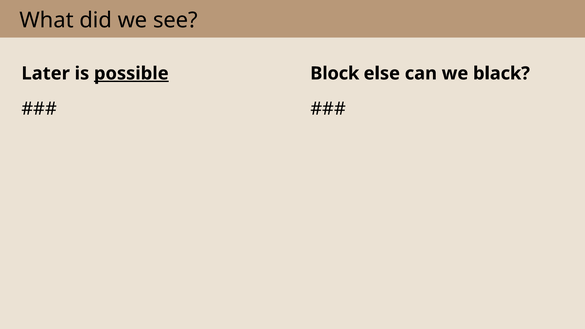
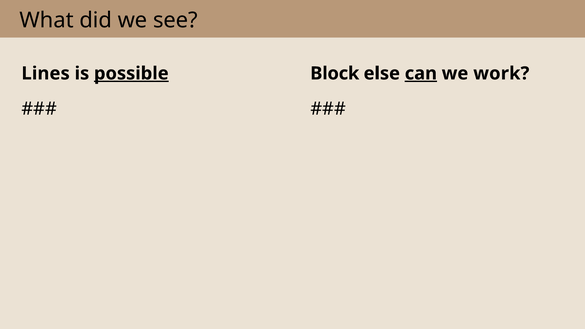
Later: Later -> Lines
can underline: none -> present
black: black -> work
